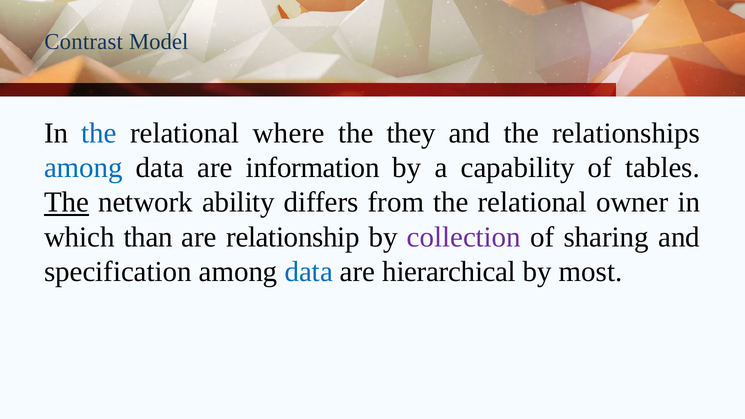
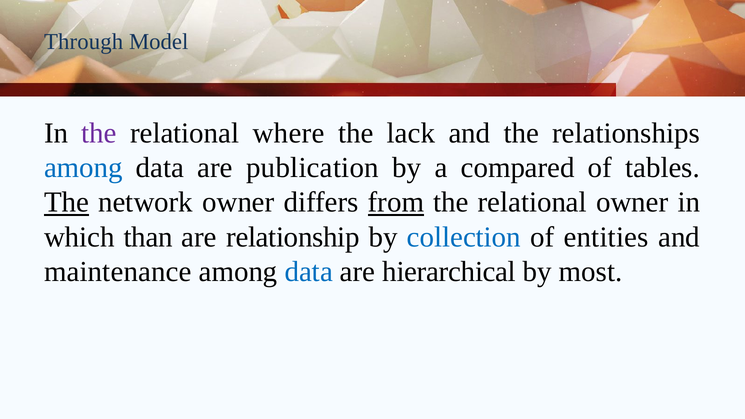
Contrast: Contrast -> Through
the at (99, 133) colour: blue -> purple
they: they -> lack
information: information -> publication
capability: capability -> compared
network ability: ability -> owner
from underline: none -> present
collection colour: purple -> blue
sharing: sharing -> entities
specification: specification -> maintenance
